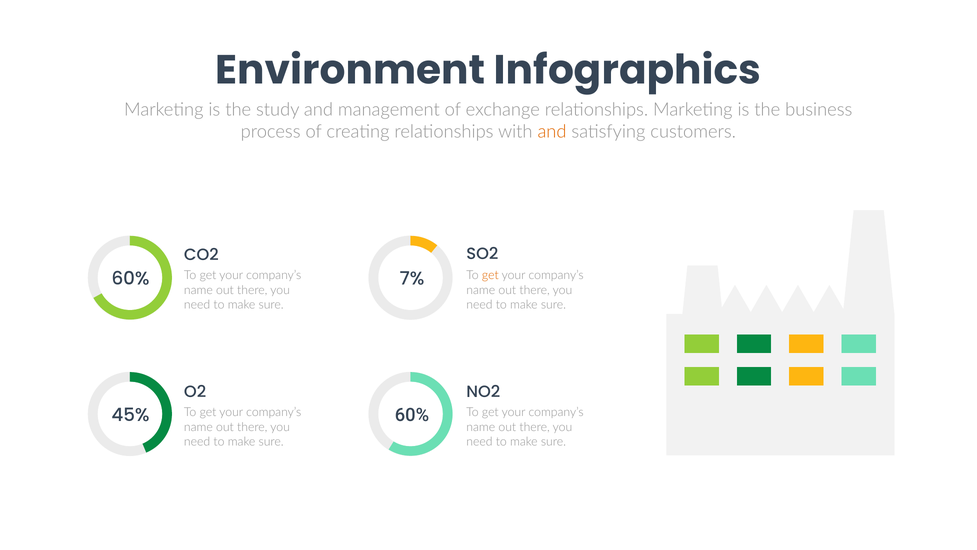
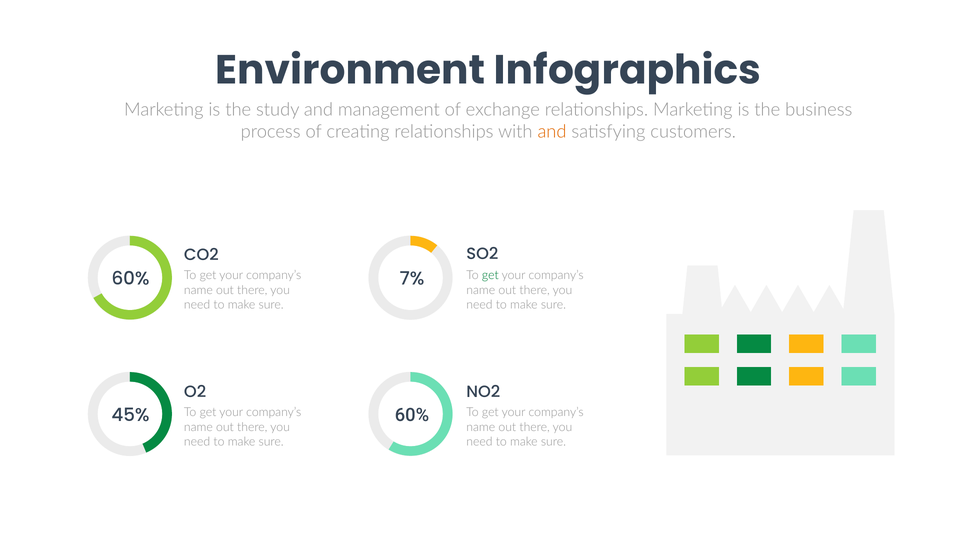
get at (490, 275) colour: orange -> green
